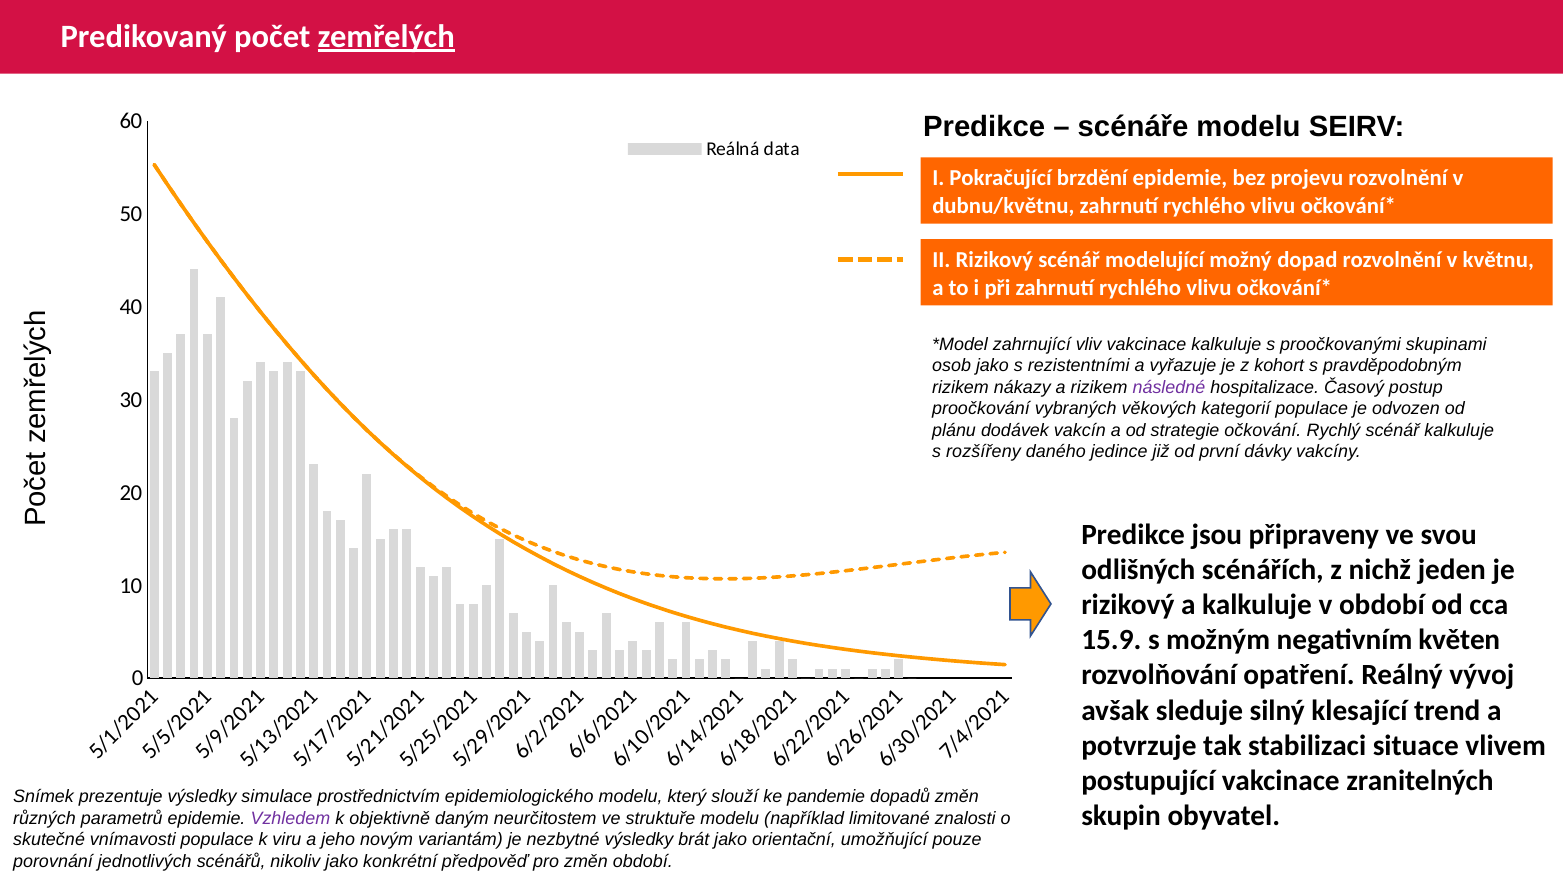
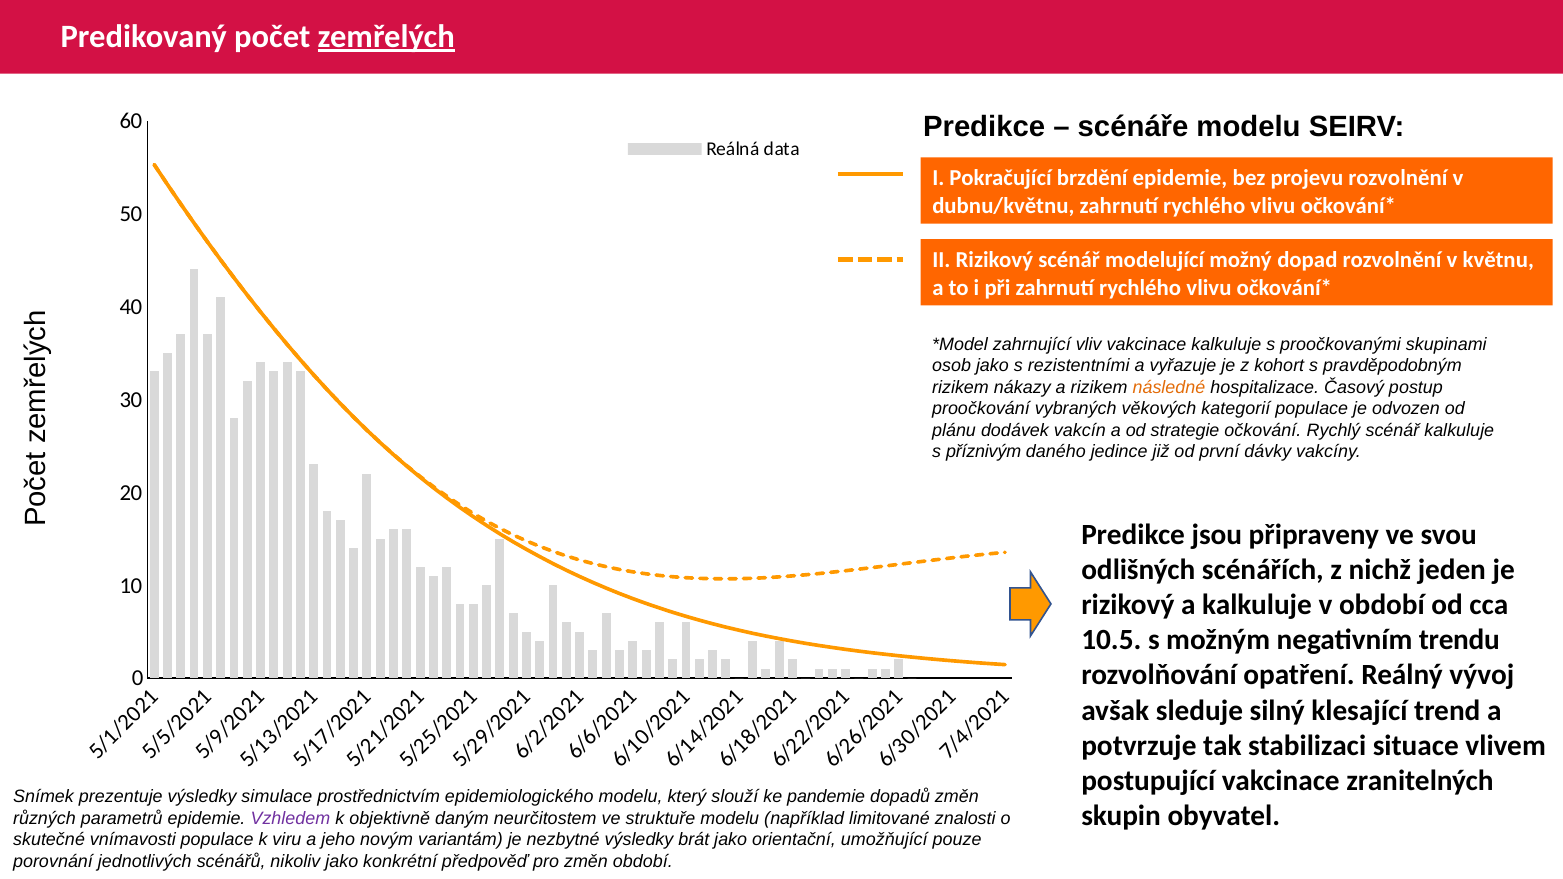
následné colour: purple -> orange
rozšířeny: rozšířeny -> příznivým
15.9: 15.9 -> 10.5
květen: květen -> trendu
